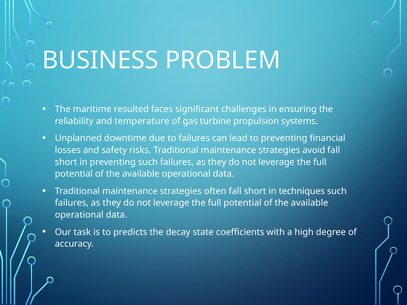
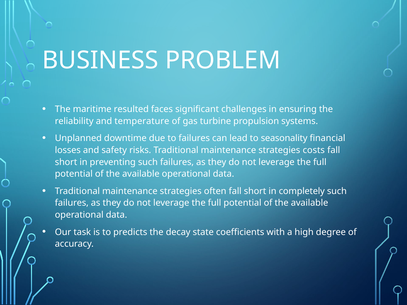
to preventing: preventing -> seasonality
avoid: avoid -> costs
techniques: techniques -> completely
